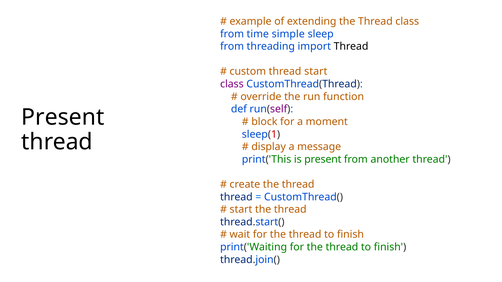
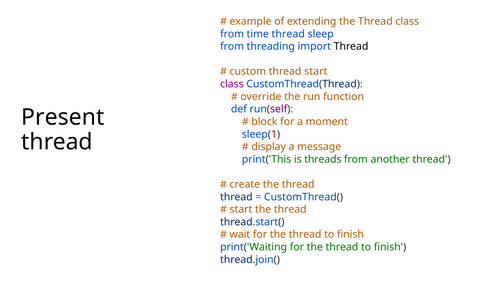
time simple: simple -> thread
is present: present -> threads
